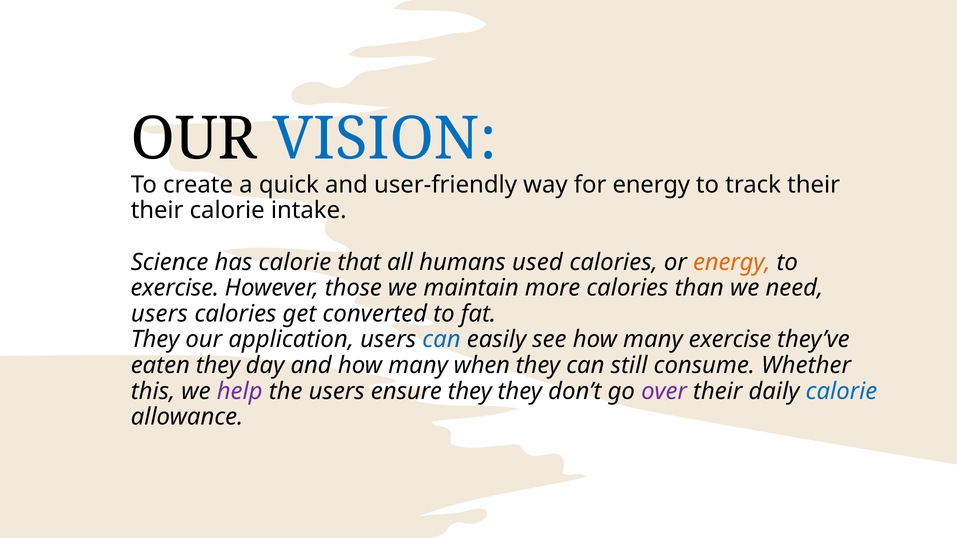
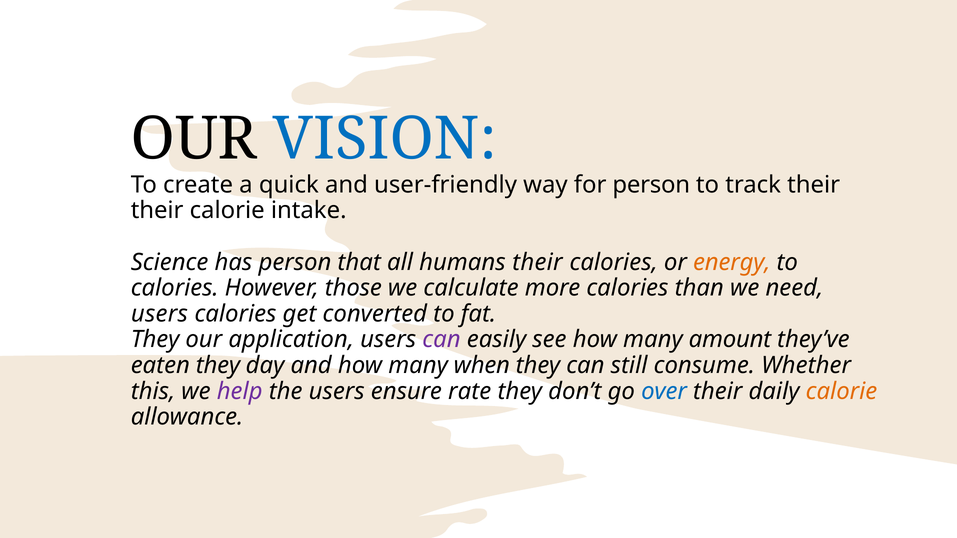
for energy: energy -> person
has calorie: calorie -> person
humans used: used -> their
exercise at (175, 288): exercise -> calories
maintain: maintain -> calculate
can at (441, 340) colour: blue -> purple
many exercise: exercise -> amount
ensure they: they -> rate
over colour: purple -> blue
calorie at (842, 391) colour: blue -> orange
